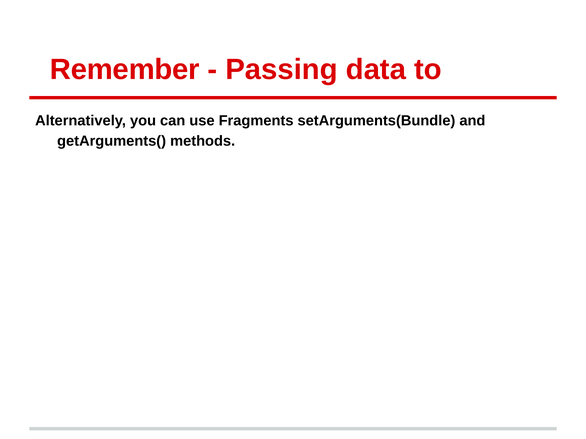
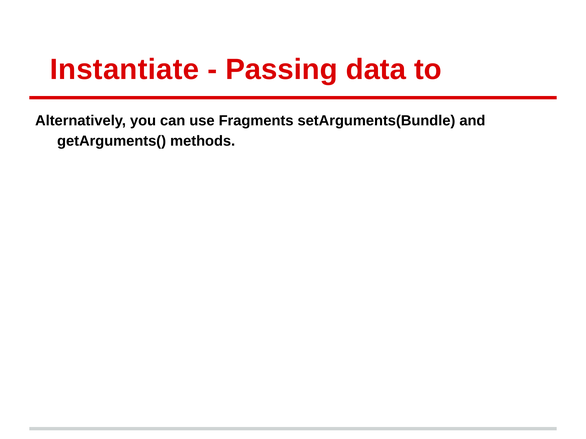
Remember: Remember -> Instantiate
